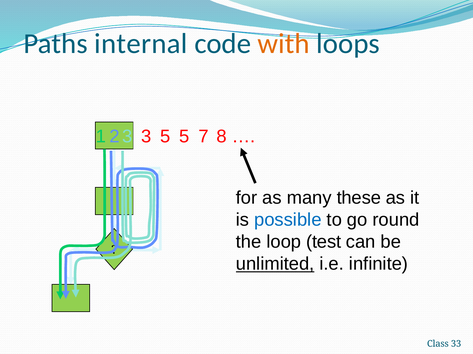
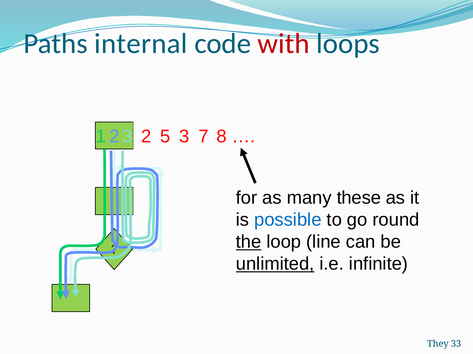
with colour: orange -> red
3: 3 -> 2
5 5: 5 -> 3
the underline: none -> present
test: test -> line
Class: Class -> They
